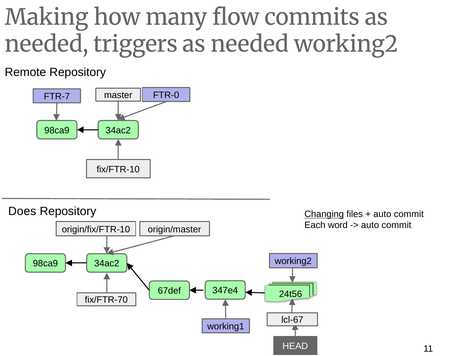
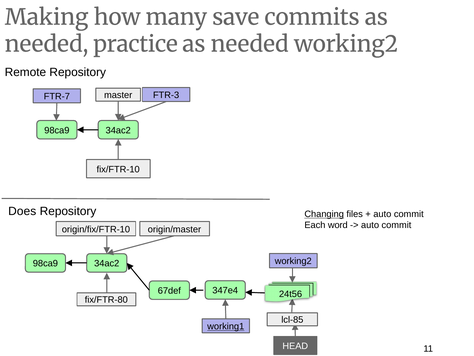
flow: flow -> save
triggers: triggers -> practice
FTR-0: FTR-0 -> FTR-3
fix/FTR-70: fix/FTR-70 -> fix/FTR-80
lcl-67: lcl-67 -> lcl-85
working1 underline: none -> present
